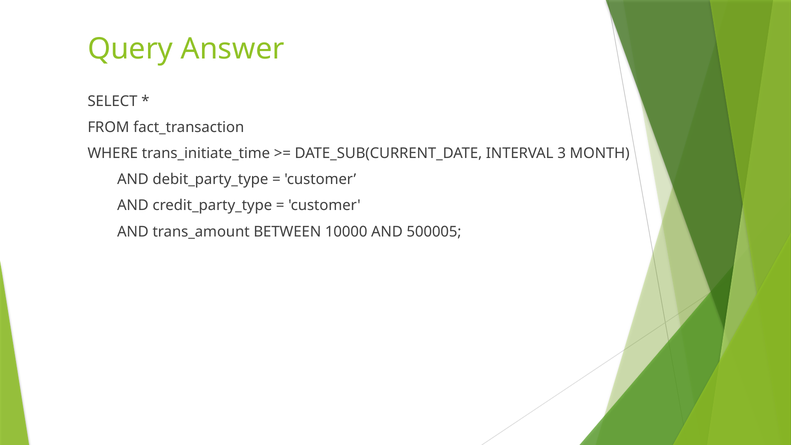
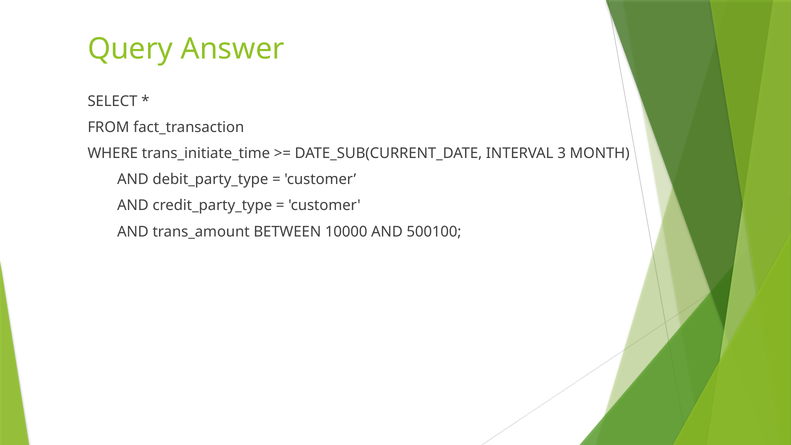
500005: 500005 -> 500100
